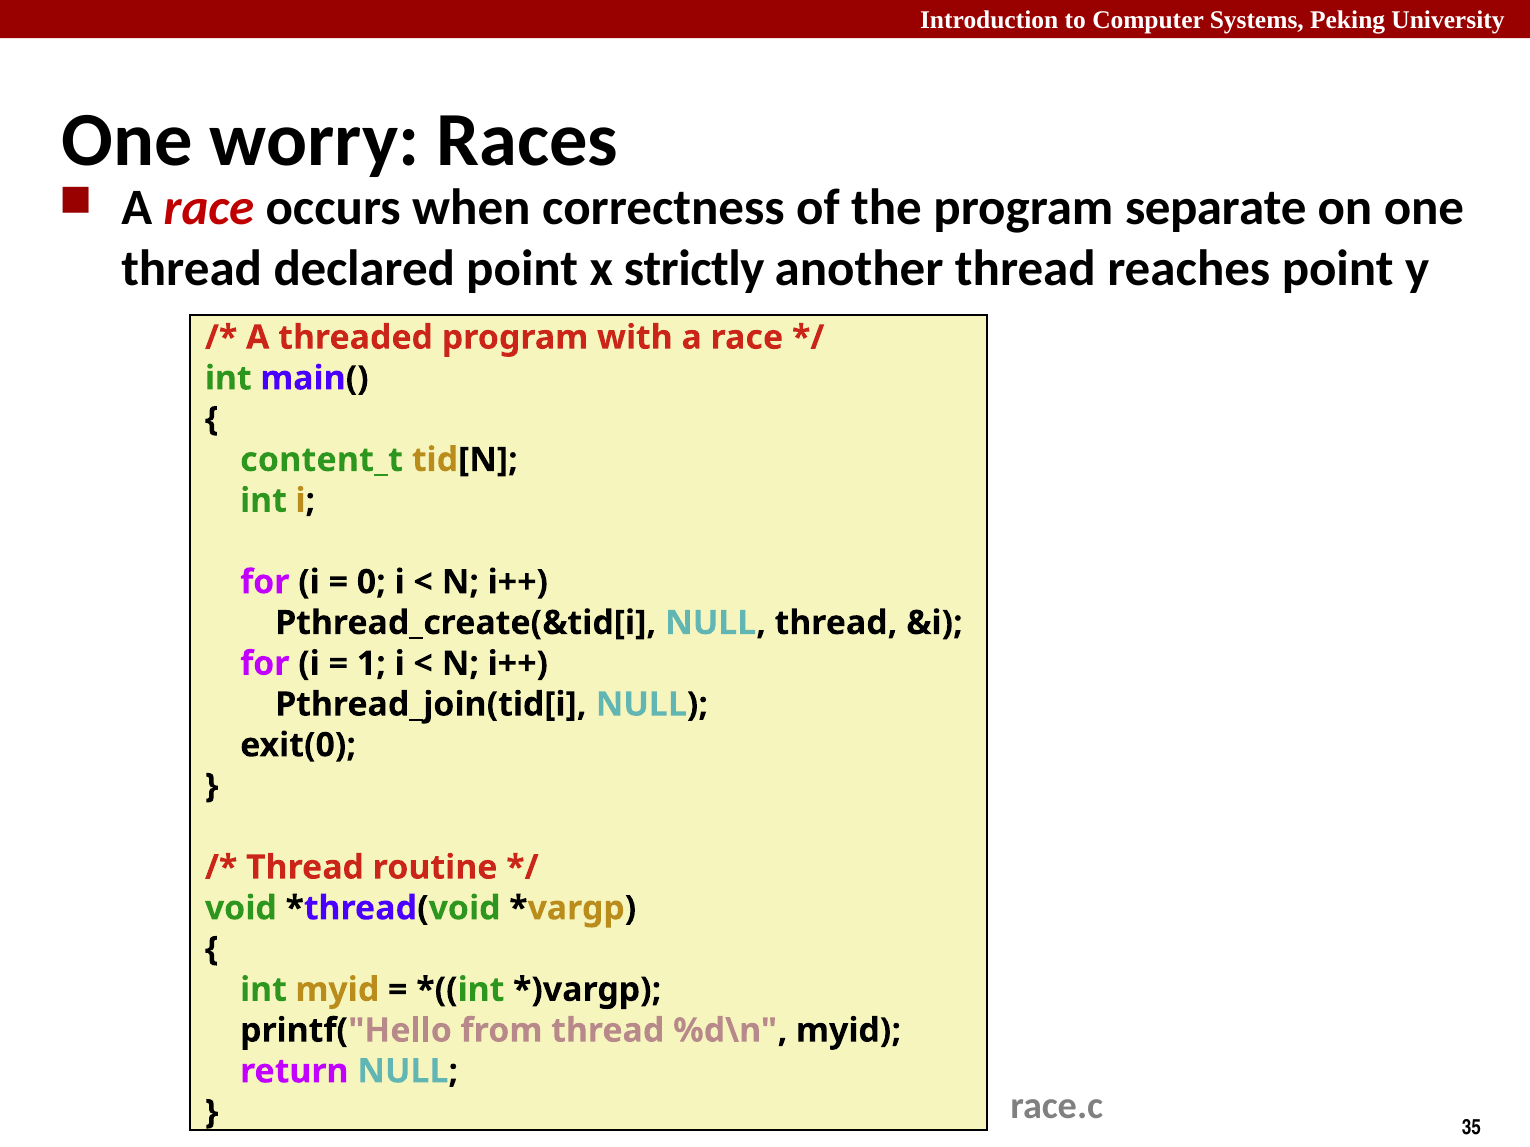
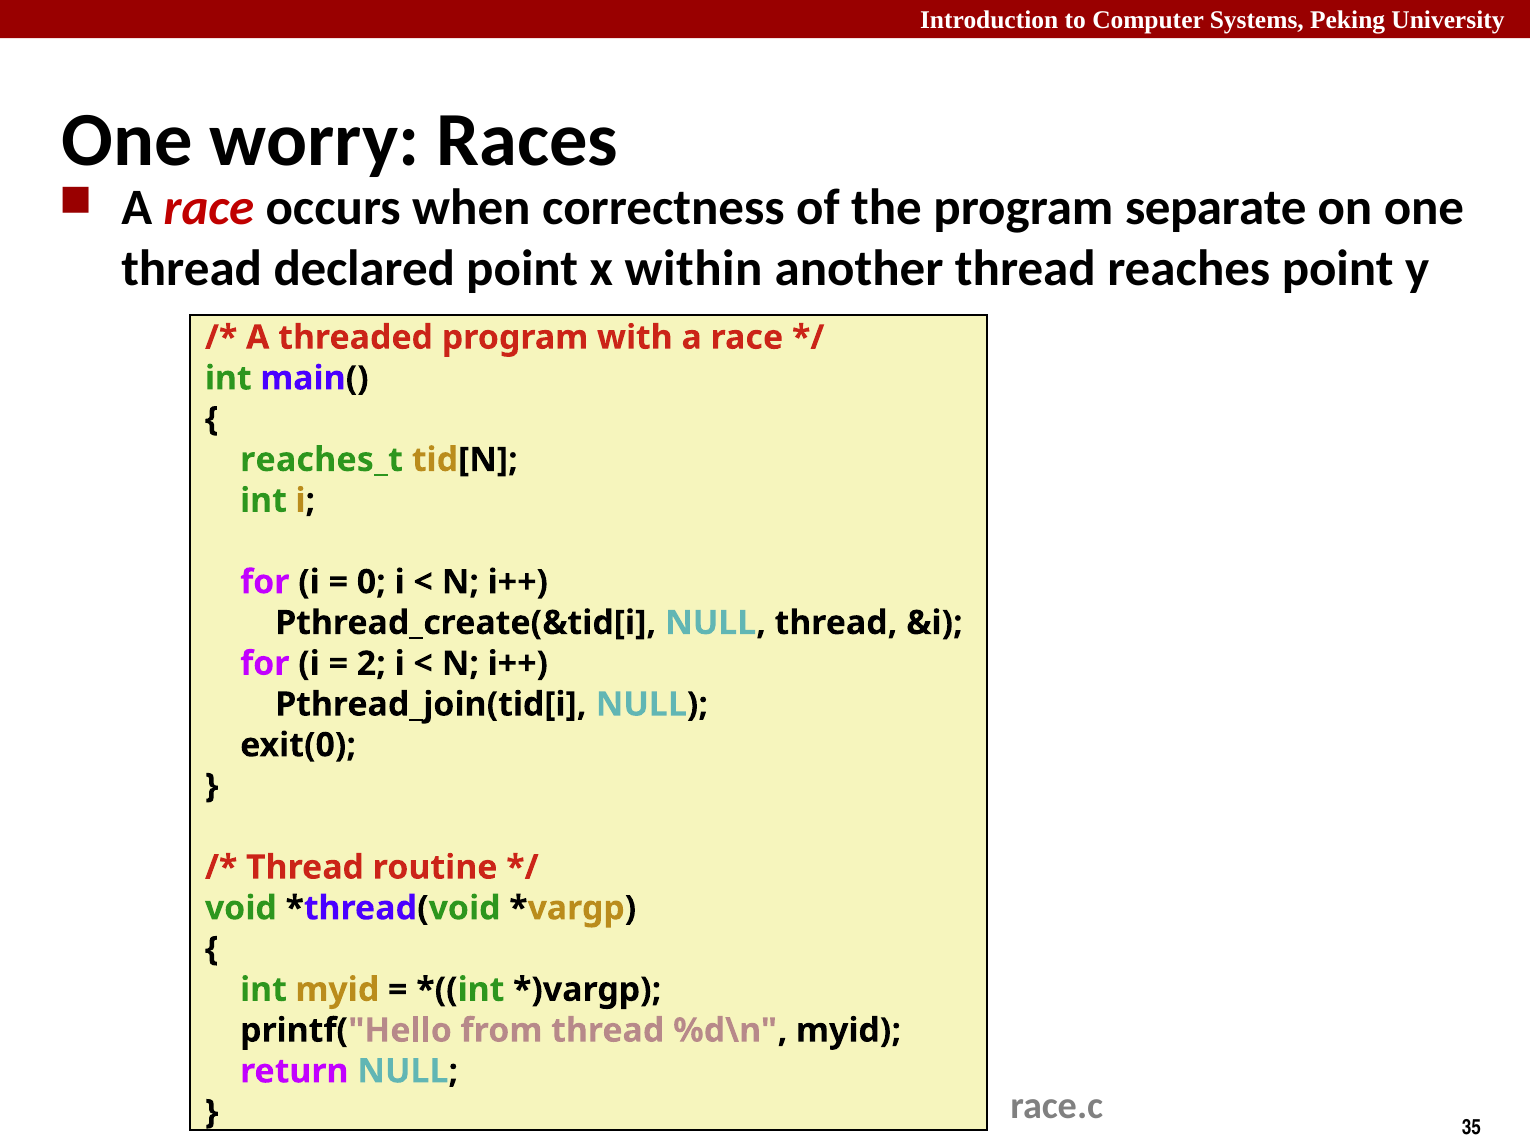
strictly: strictly -> within
content_t: content_t -> reaches_t
1: 1 -> 2
